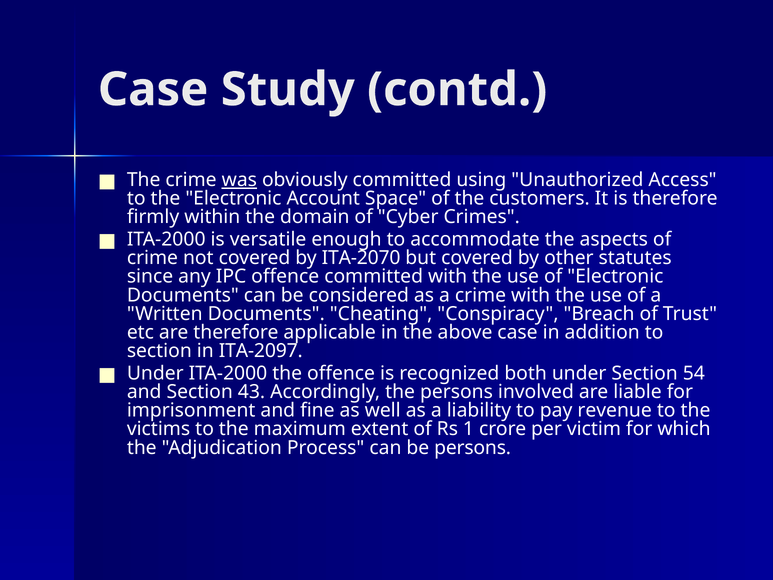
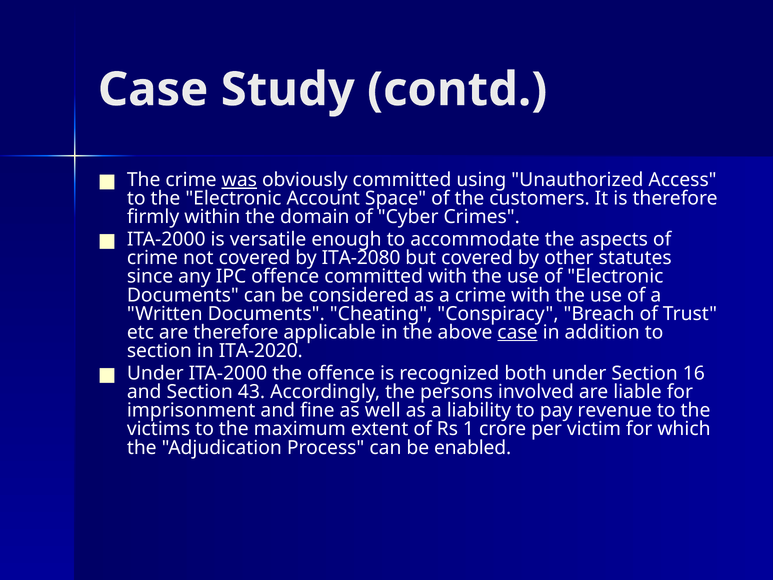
ITA-2070: ITA-2070 -> ITA-2080
case at (518, 332) underline: none -> present
ITA-2097: ITA-2097 -> ITA-2020
54: 54 -> 16
be persons: persons -> enabled
